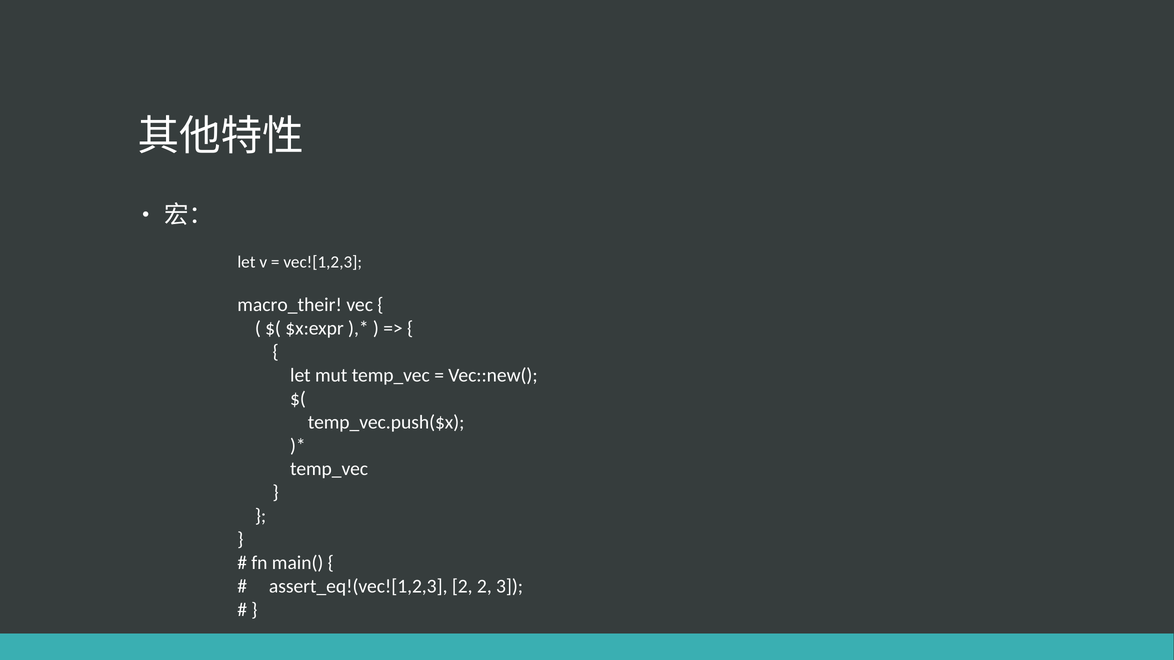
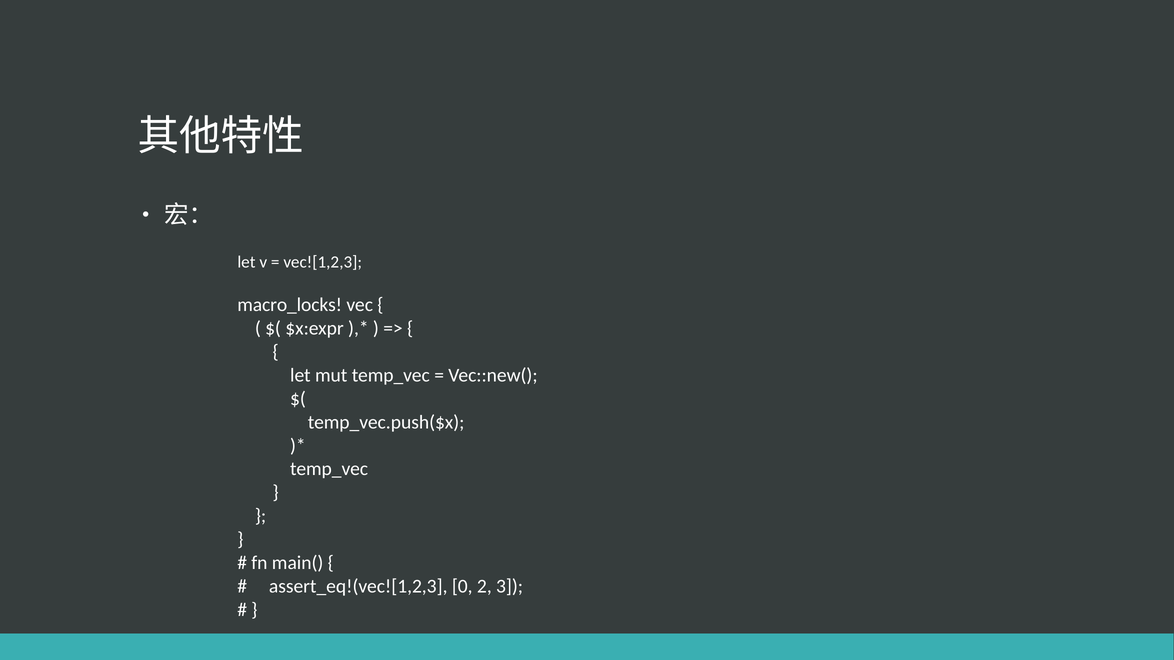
macro_their: macro_their -> macro_locks
assert_eq!(vec![1,2,3 2: 2 -> 0
